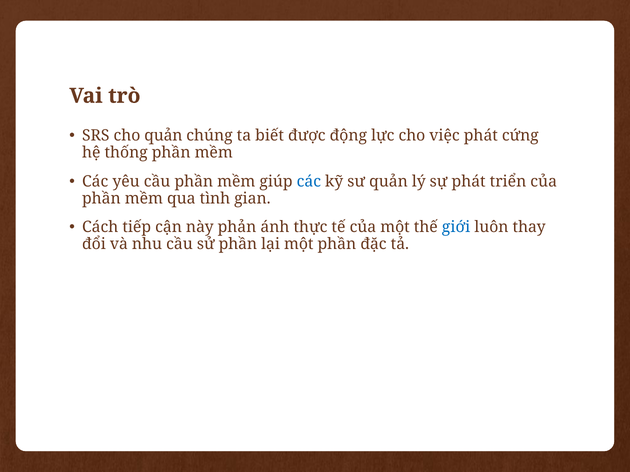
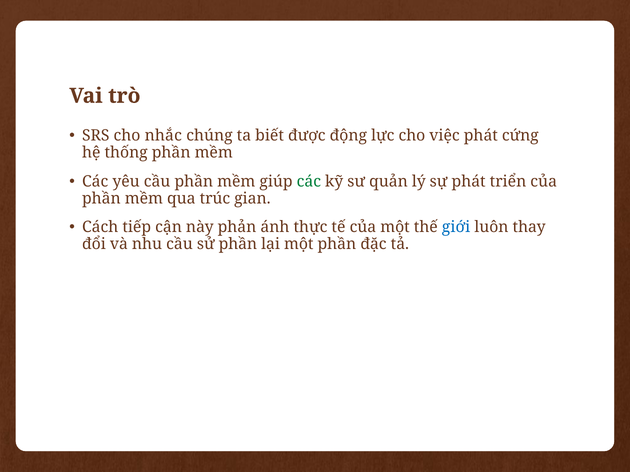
cho quản: quản -> nhắc
các at (309, 182) colour: blue -> green
tình: tình -> trúc
